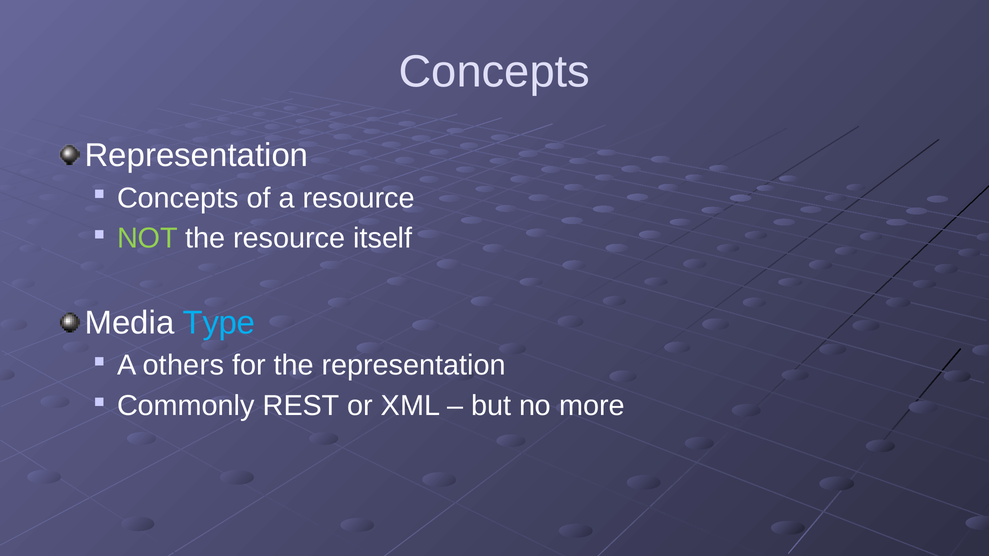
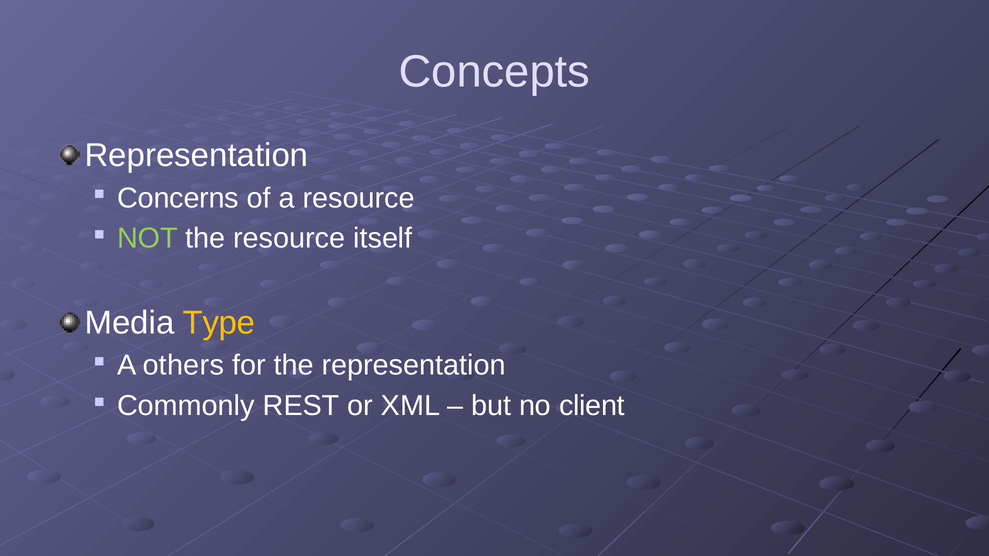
Concepts at (178, 198): Concepts -> Concerns
Type colour: light blue -> yellow
more: more -> client
